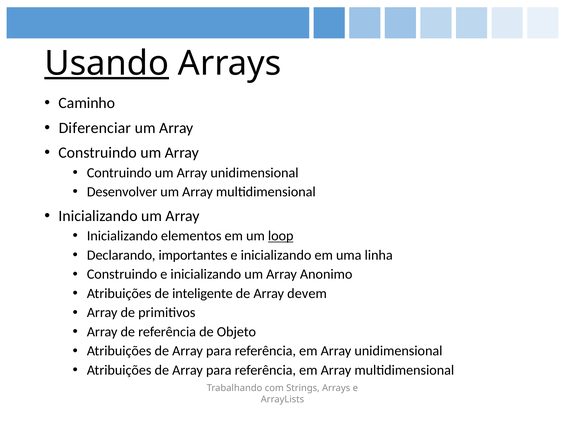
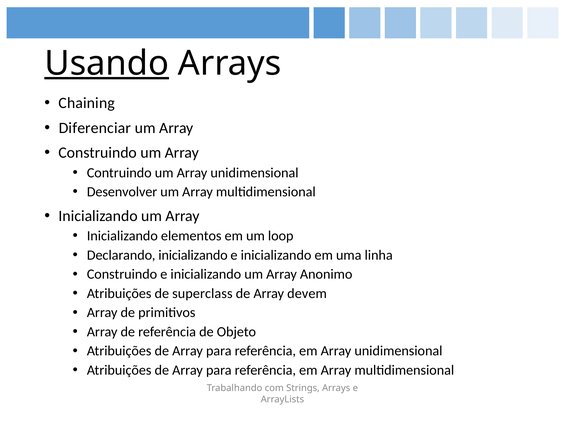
Caminho: Caminho -> Chaining
loop underline: present -> none
Declarando importantes: importantes -> inicializando
inteligente: inteligente -> superclass
